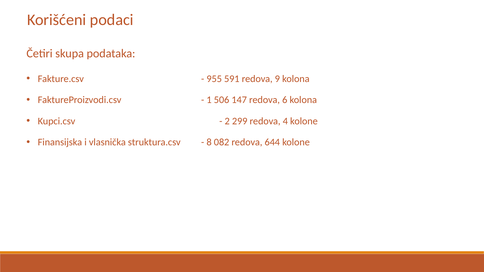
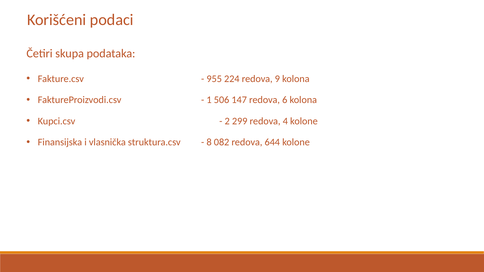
591: 591 -> 224
